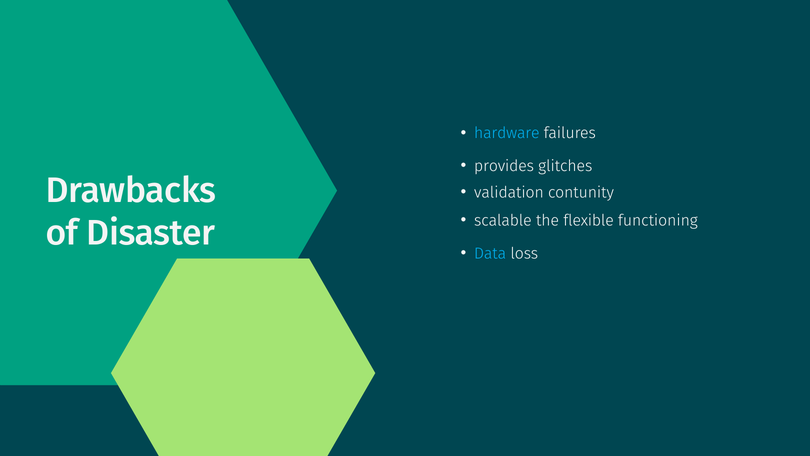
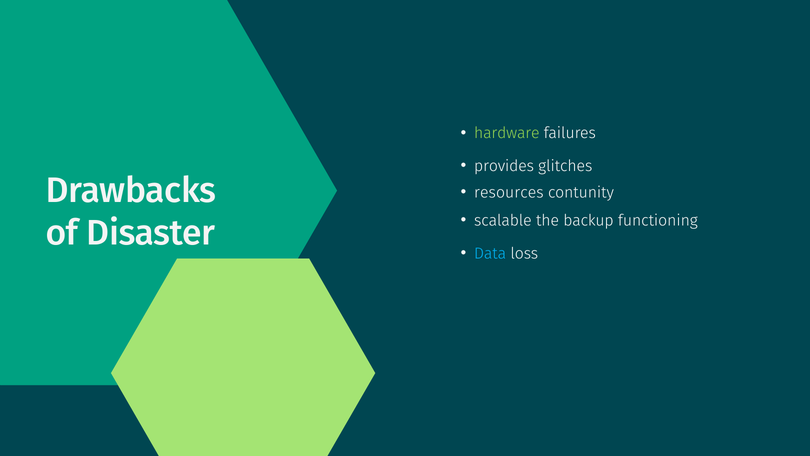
hardware colour: light blue -> light green
validation: validation -> resources
flexible: flexible -> backup
